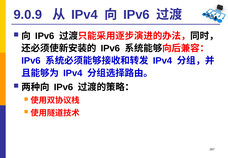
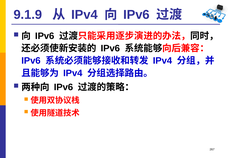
9.0.9: 9.0.9 -> 9.1.9
